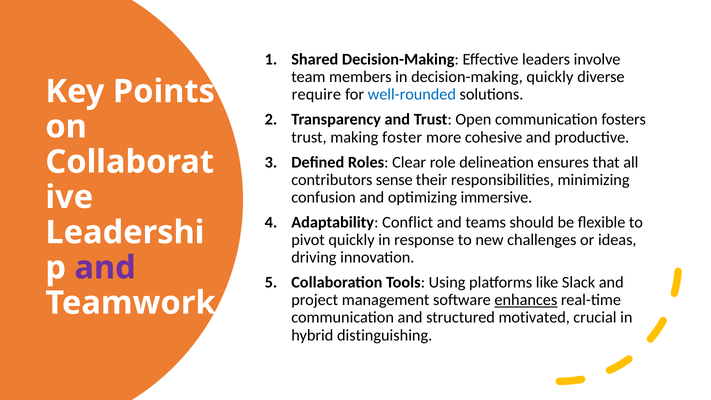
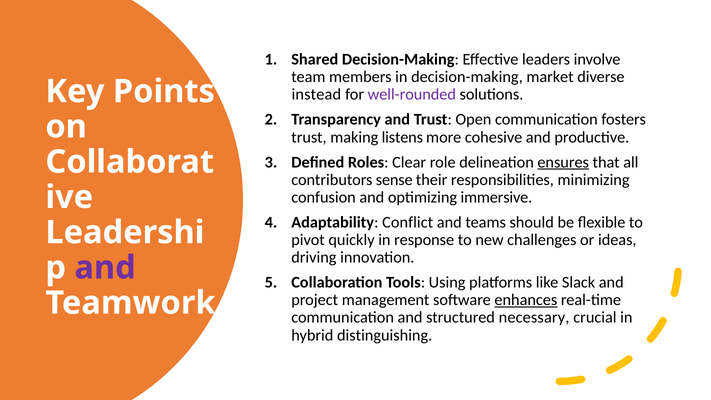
decision-making quickly: quickly -> market
require: require -> instead
well-rounded colour: blue -> purple
foster: foster -> listens
ensures underline: none -> present
motivated: motivated -> necessary
